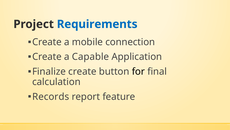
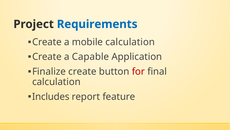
mobile connection: connection -> calculation
for colour: black -> red
Records: Records -> Includes
